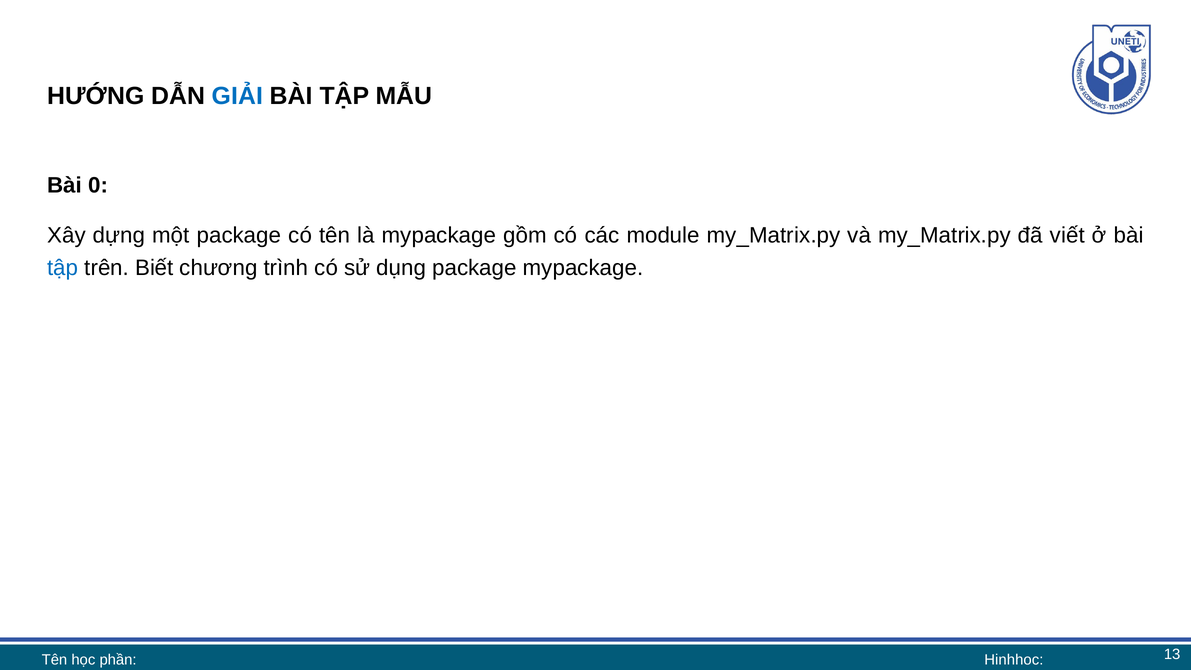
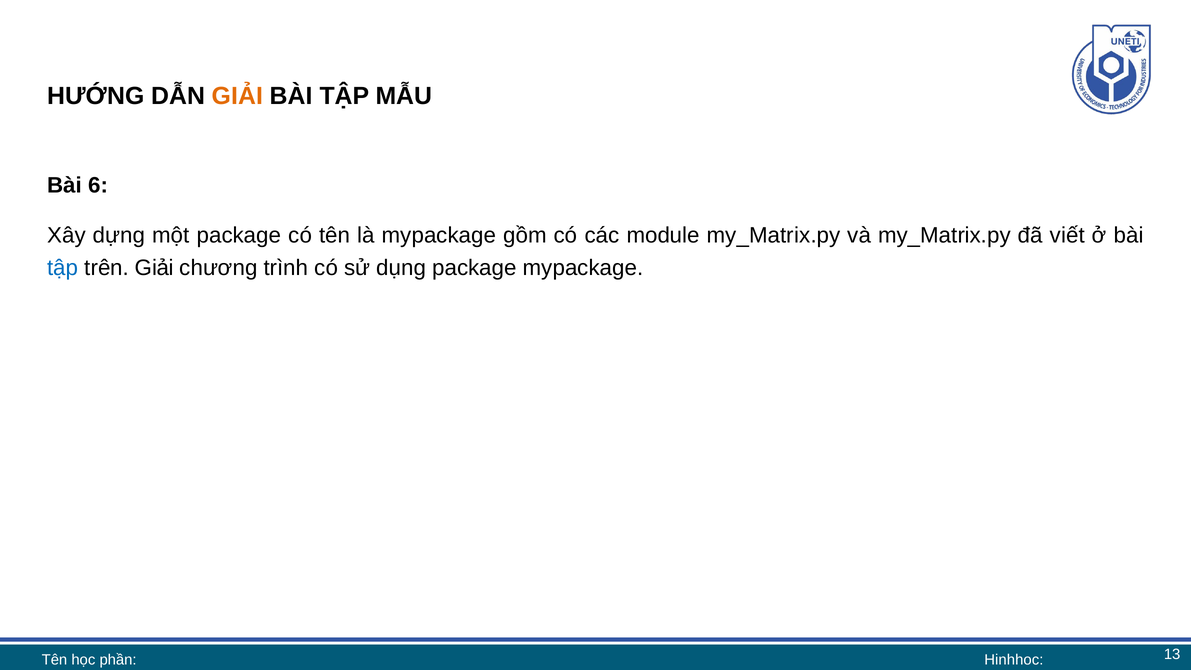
GIẢI at (237, 96) colour: blue -> orange
0: 0 -> 6
trên Biết: Biết -> Giải
